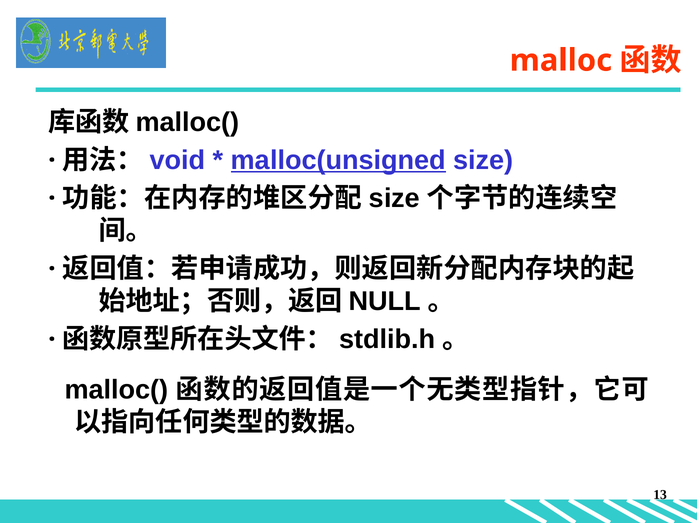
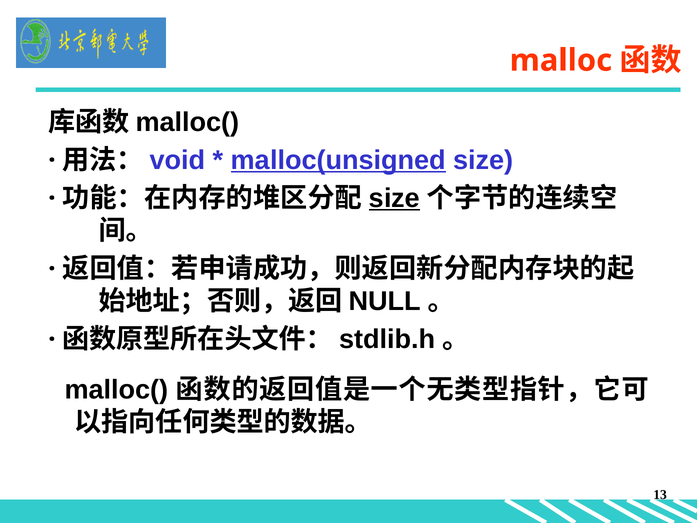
size at (395, 198) underline: none -> present
